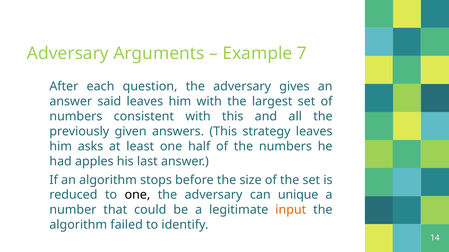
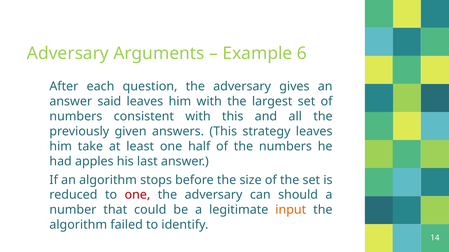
7: 7 -> 6
asks: asks -> take
one at (137, 195) colour: black -> red
unique: unique -> should
